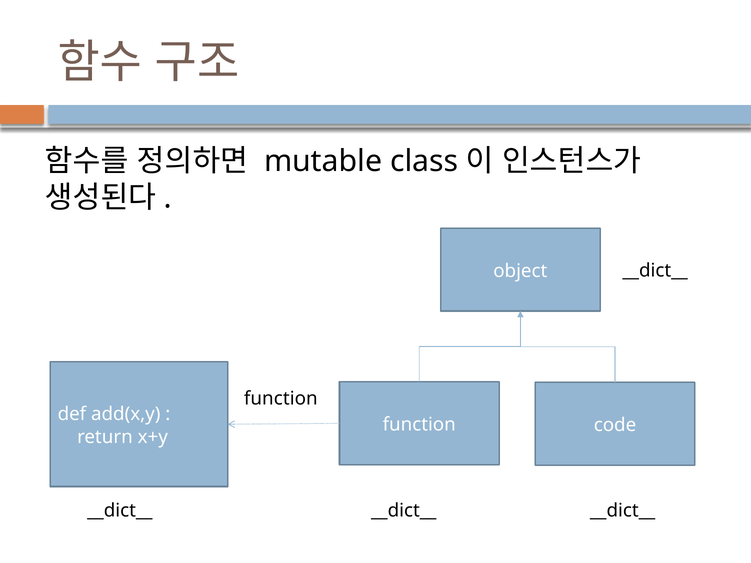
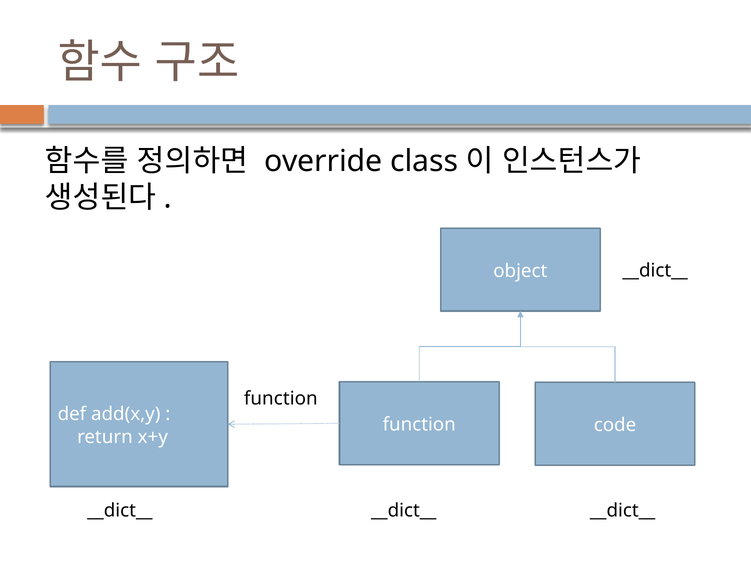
mutable: mutable -> override
